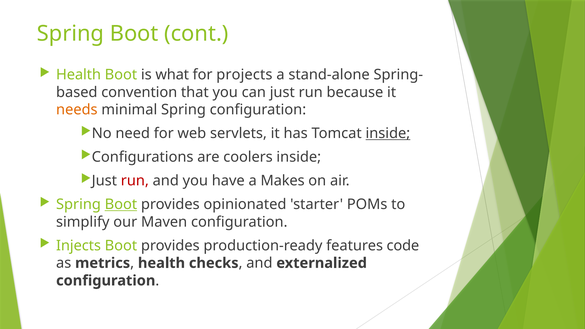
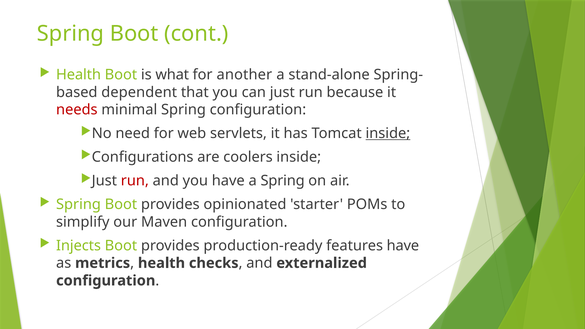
projects: projects -> another
convention: convention -> dependent
needs colour: orange -> red
a Makes: Makes -> Spring
Boot at (121, 204) underline: present -> none
features code: code -> have
